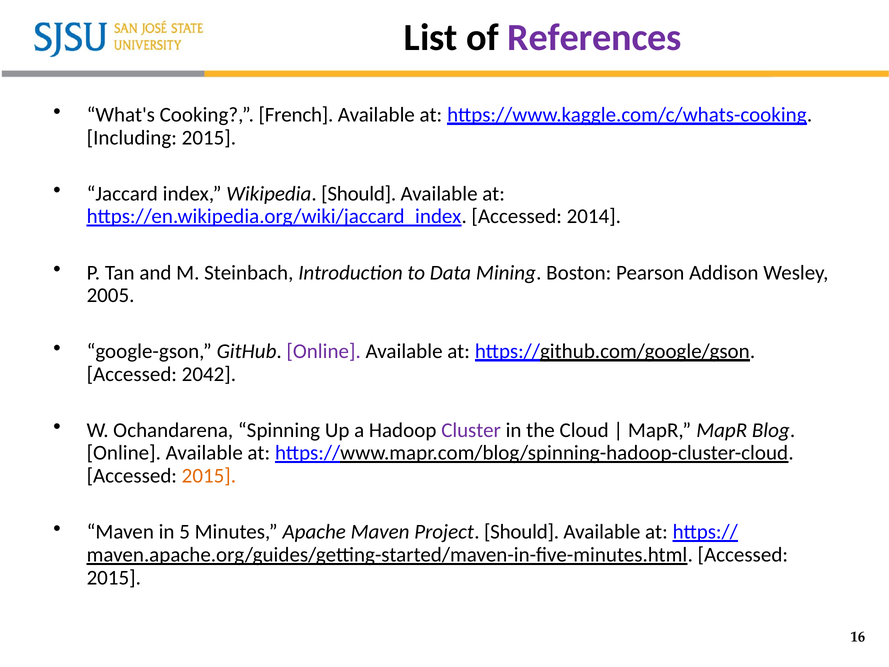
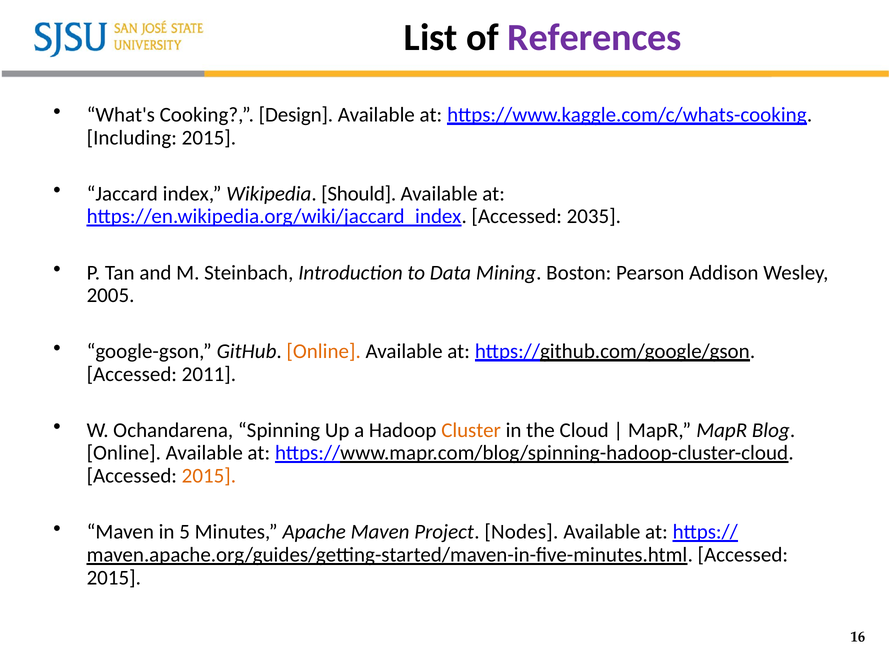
French: French -> Design
2014: 2014 -> 2035
Online at (324, 351) colour: purple -> orange
2042: 2042 -> 2011
Cluster colour: purple -> orange
Project Should: Should -> Nodes
